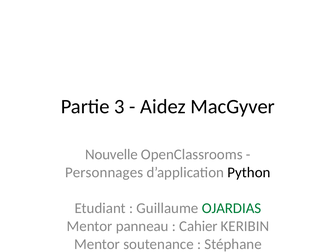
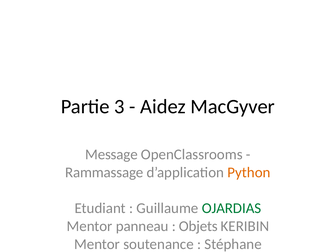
Nouvelle: Nouvelle -> Message
Personnages: Personnages -> Rammassage
Python colour: black -> orange
Cahier: Cahier -> Objets
